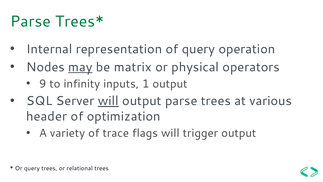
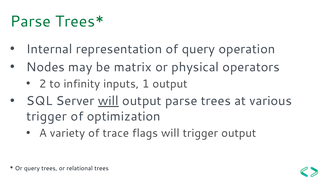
may underline: present -> none
9: 9 -> 2
header at (47, 116): header -> trigger
